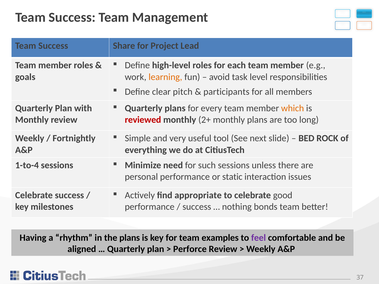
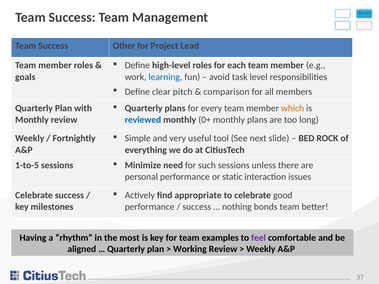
Share: Share -> Other
learning colour: orange -> blue
participants: participants -> comparison
reviewed colour: red -> blue
2+: 2+ -> 0+
1-to-4: 1-to-4 -> 1-to-5
the plans: plans -> most
Perforce: Perforce -> Working
